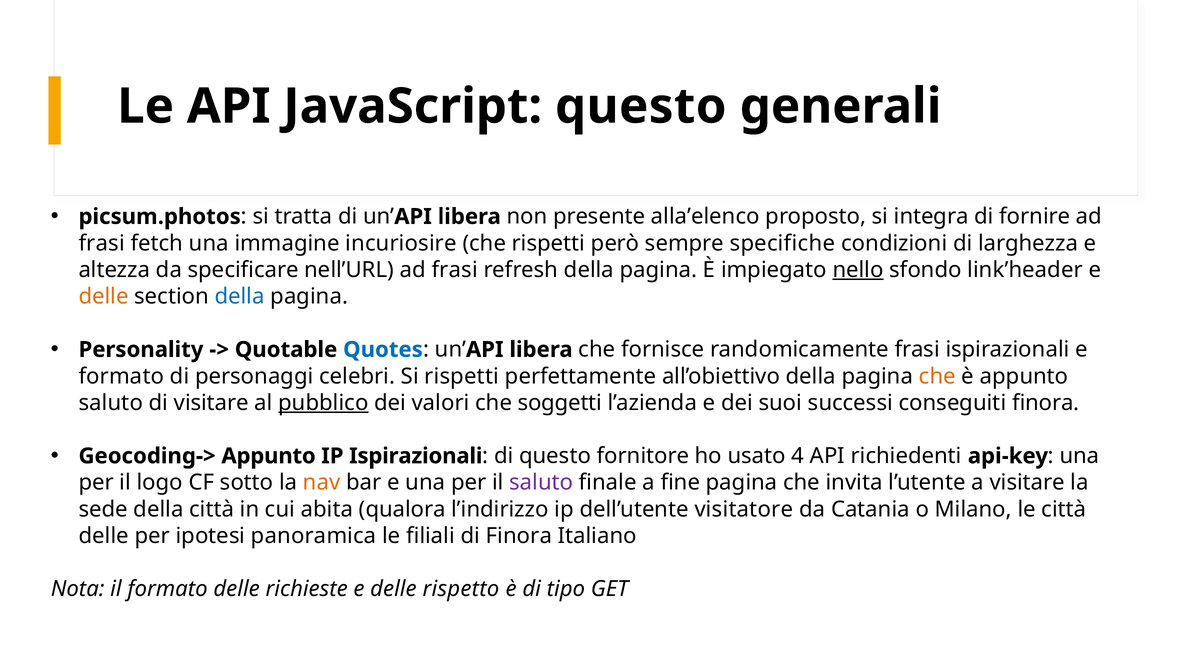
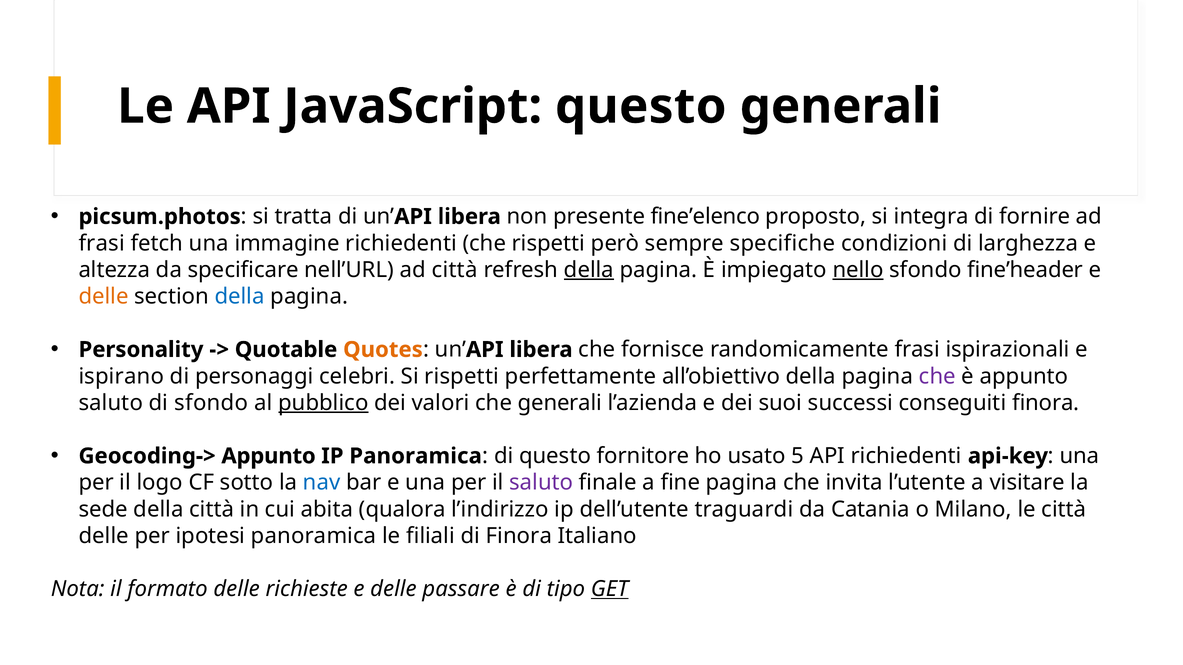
alla’elenco: alla’elenco -> fine’elenco
immagine incuriosire: incuriosire -> richiedenti
nell’URL ad frasi: frasi -> città
della at (589, 270) underline: none -> present
link’header: link’header -> fine’header
Quotes colour: blue -> orange
formato at (121, 376): formato -> ispirano
che at (937, 376) colour: orange -> purple
di visitare: visitare -> sfondo
che soggetti: soggetti -> generali
IP Ispirazionali: Ispirazionali -> Panoramica
4: 4 -> 5
nav colour: orange -> blue
visitatore: visitatore -> traguardi
rispetto: rispetto -> passare
GET underline: none -> present
